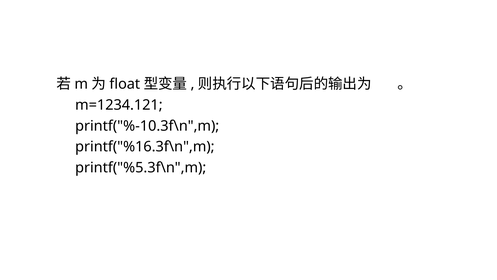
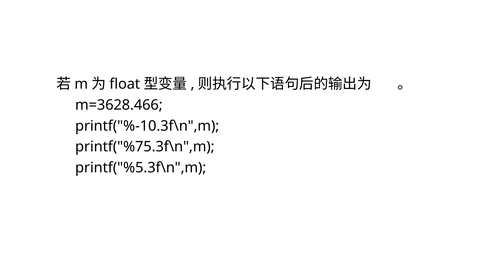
m=1234.121: m=1234.121 -> m=3628.466
printf("%16.3f\n",m: printf("%16.3f\n",m -> printf("%75.3f\n",m
